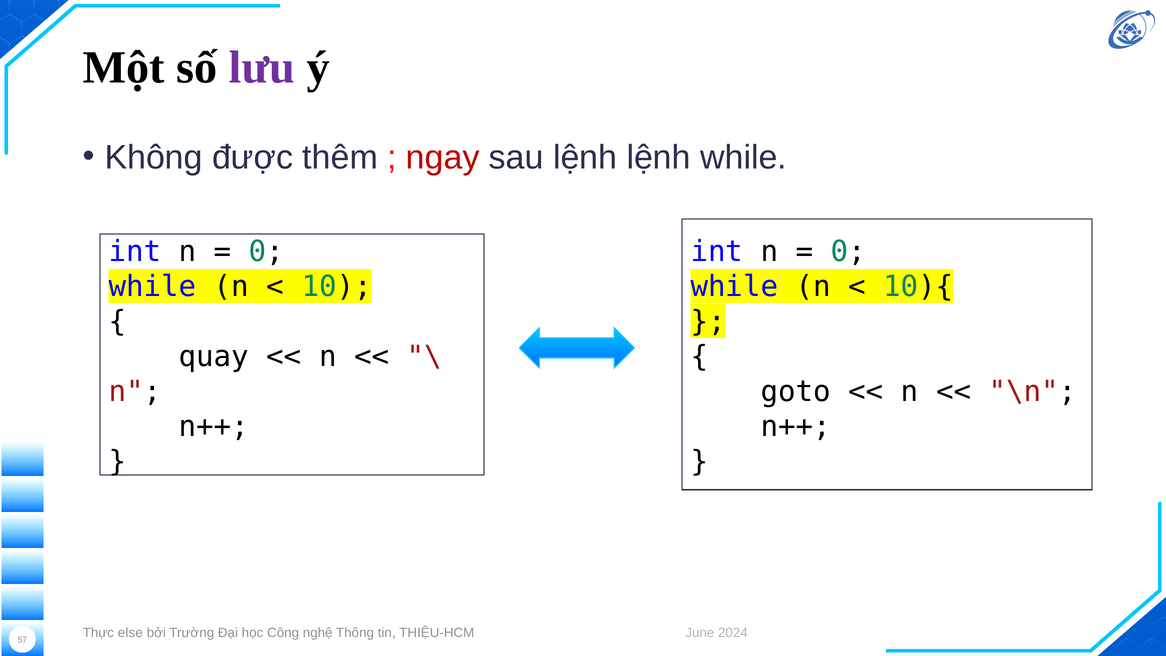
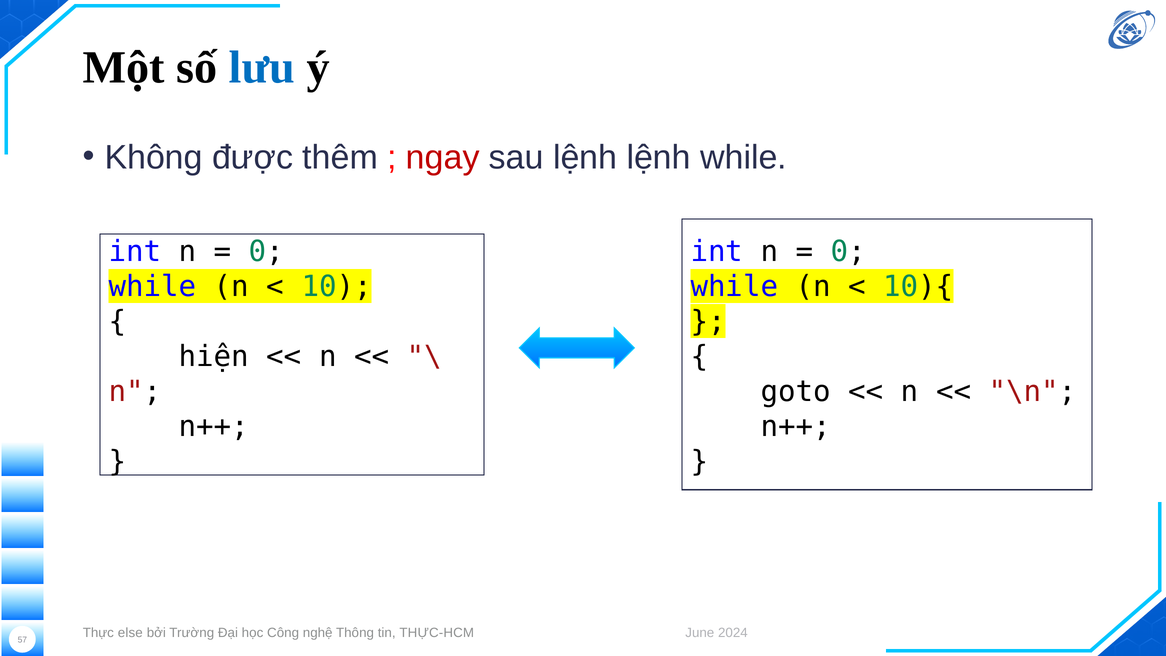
lưu colour: purple -> blue
quay: quay -> hiện
THIỆU-HCM: THIỆU-HCM -> THỰC-HCM
